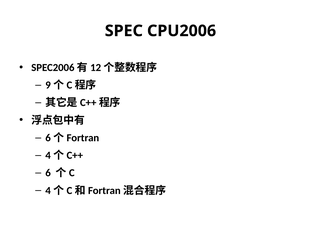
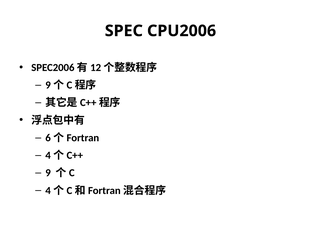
6: 6 -> 9
